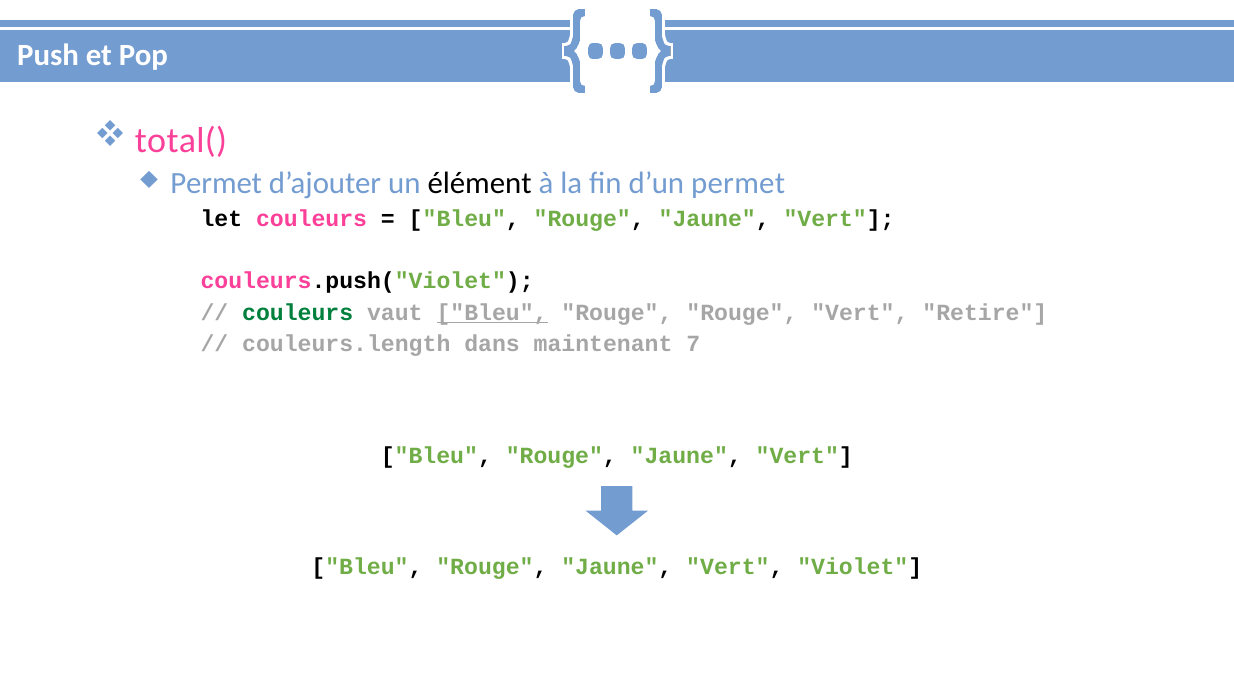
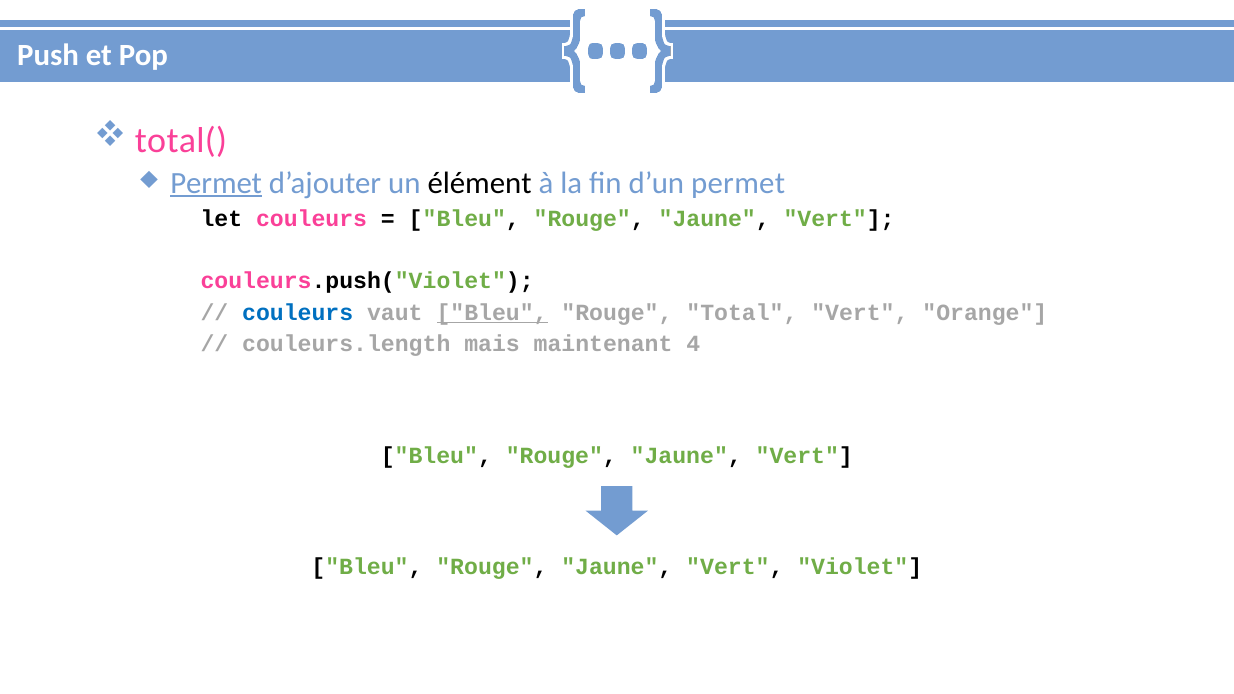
Permet at (216, 183) underline: none -> present
couleurs at (298, 313) colour: green -> blue
Rouge Rouge: Rouge -> Total
Retire: Retire -> Orange
dans: dans -> mais
7: 7 -> 4
